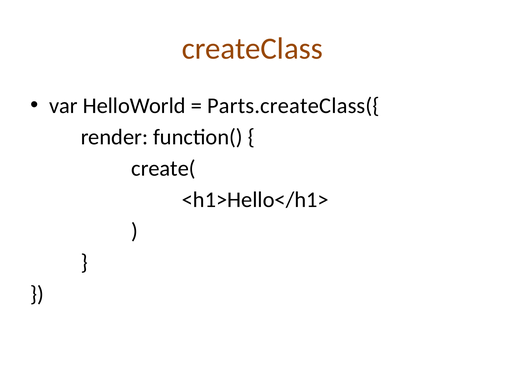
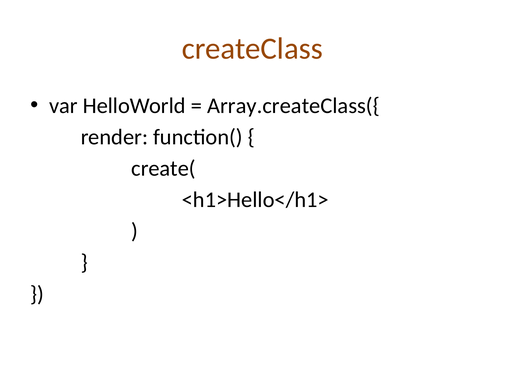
Parts.createClass({: Parts.createClass({ -> Array.createClass({
